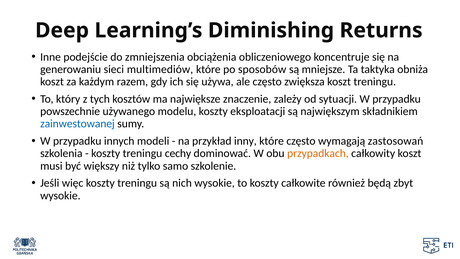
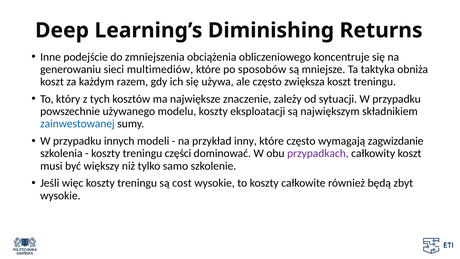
zastosowań: zastosowań -> zagwizdanie
cechy: cechy -> części
przypadkach colour: orange -> purple
nich: nich -> cost
